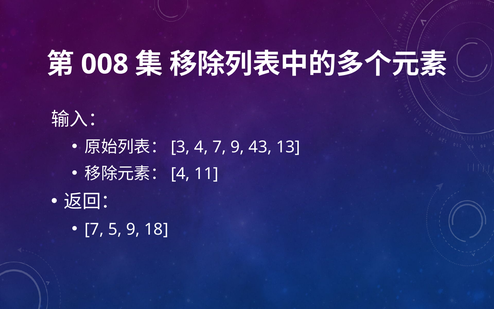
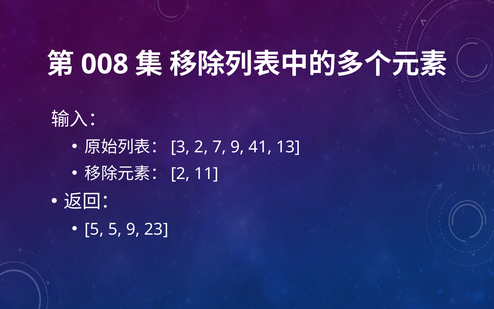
3 4: 4 -> 2
43: 43 -> 41
4 at (180, 174): 4 -> 2
7 at (94, 229): 7 -> 5
18: 18 -> 23
